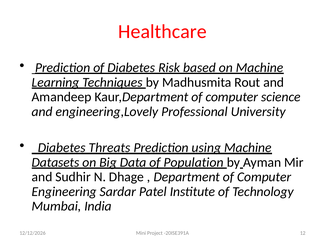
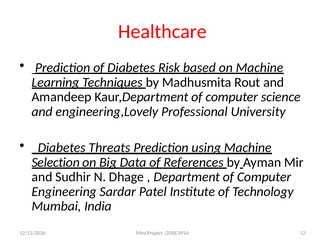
Datasets: Datasets -> Selection
Population: Population -> References
